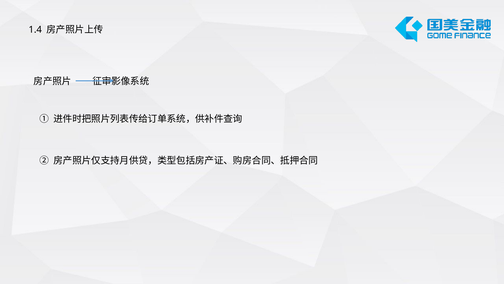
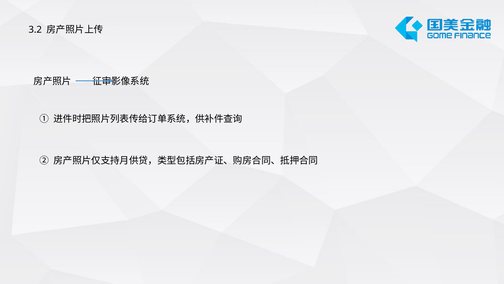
1.4: 1.4 -> 3.2
